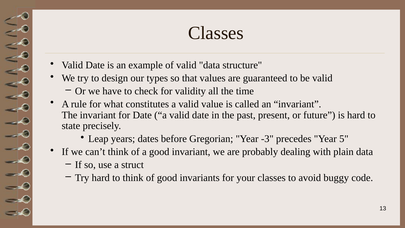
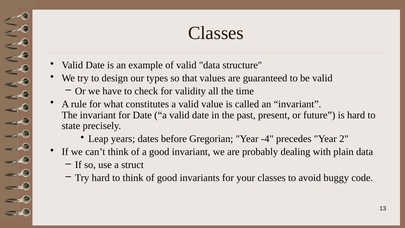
-3: -3 -> -4
5: 5 -> 2
